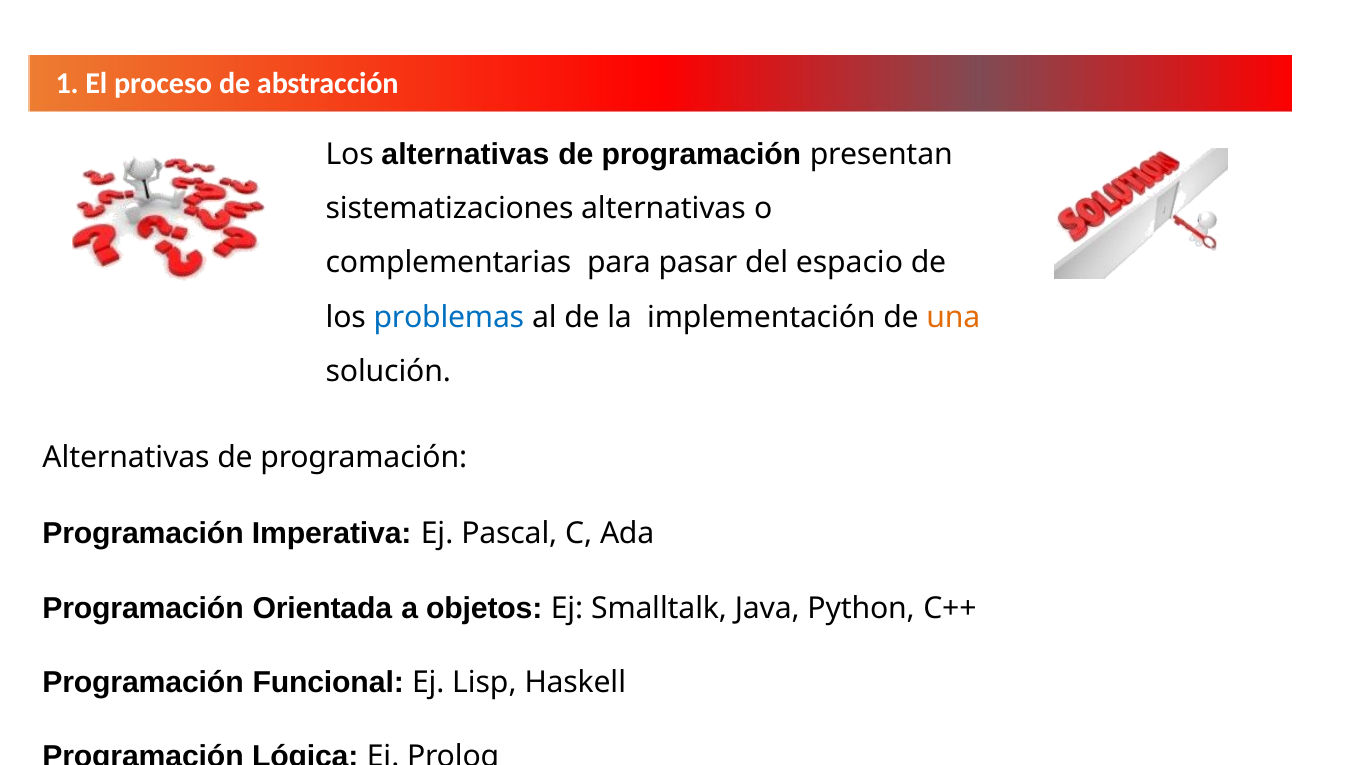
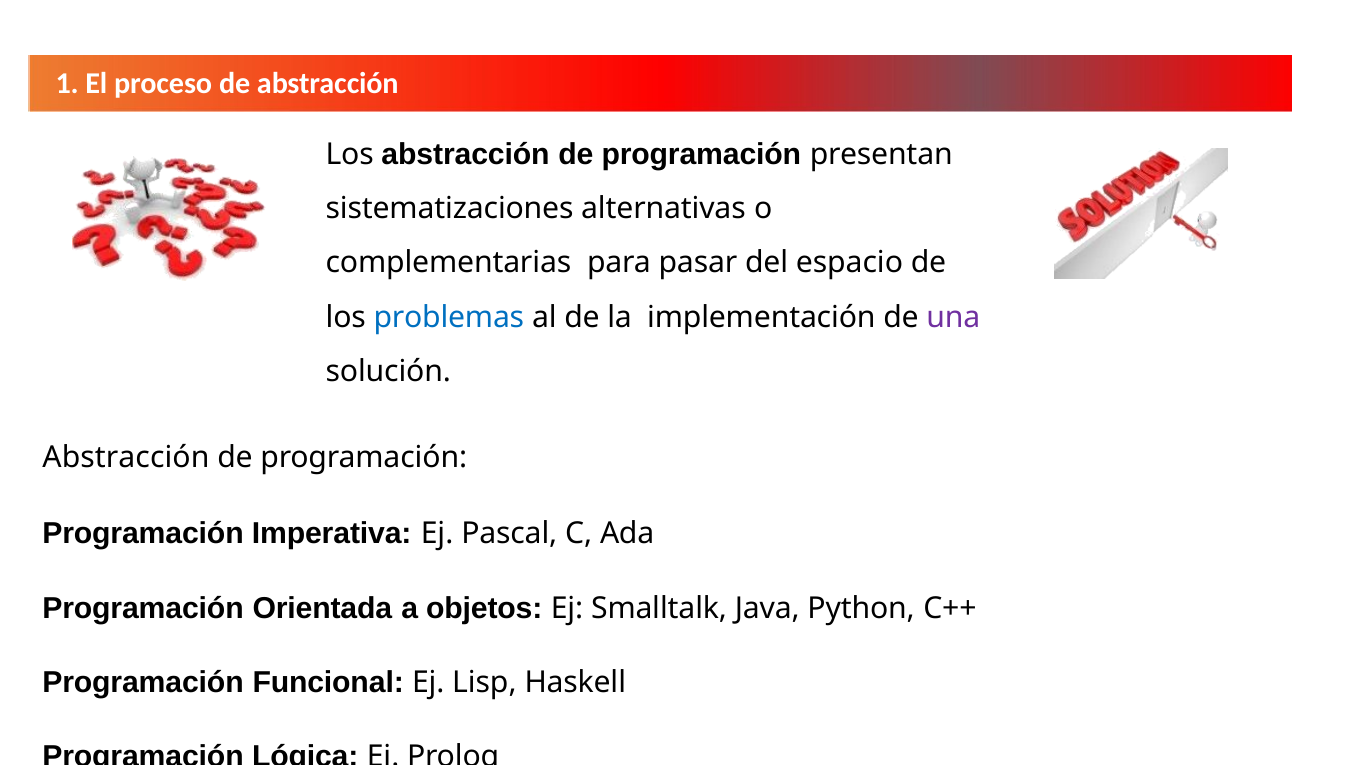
Los alternativas: alternativas -> abstracción
una colour: orange -> purple
Alternativas at (126, 457): Alternativas -> Abstracción
